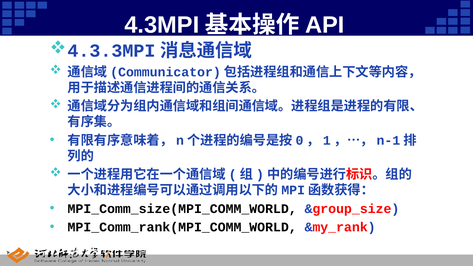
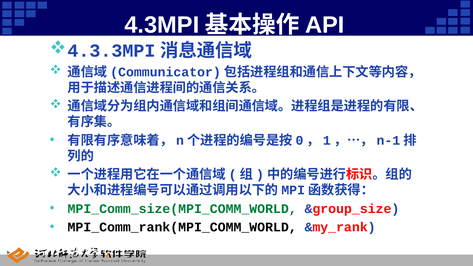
MPI_Comm_size(MPI_COMM_WORLD colour: black -> green
